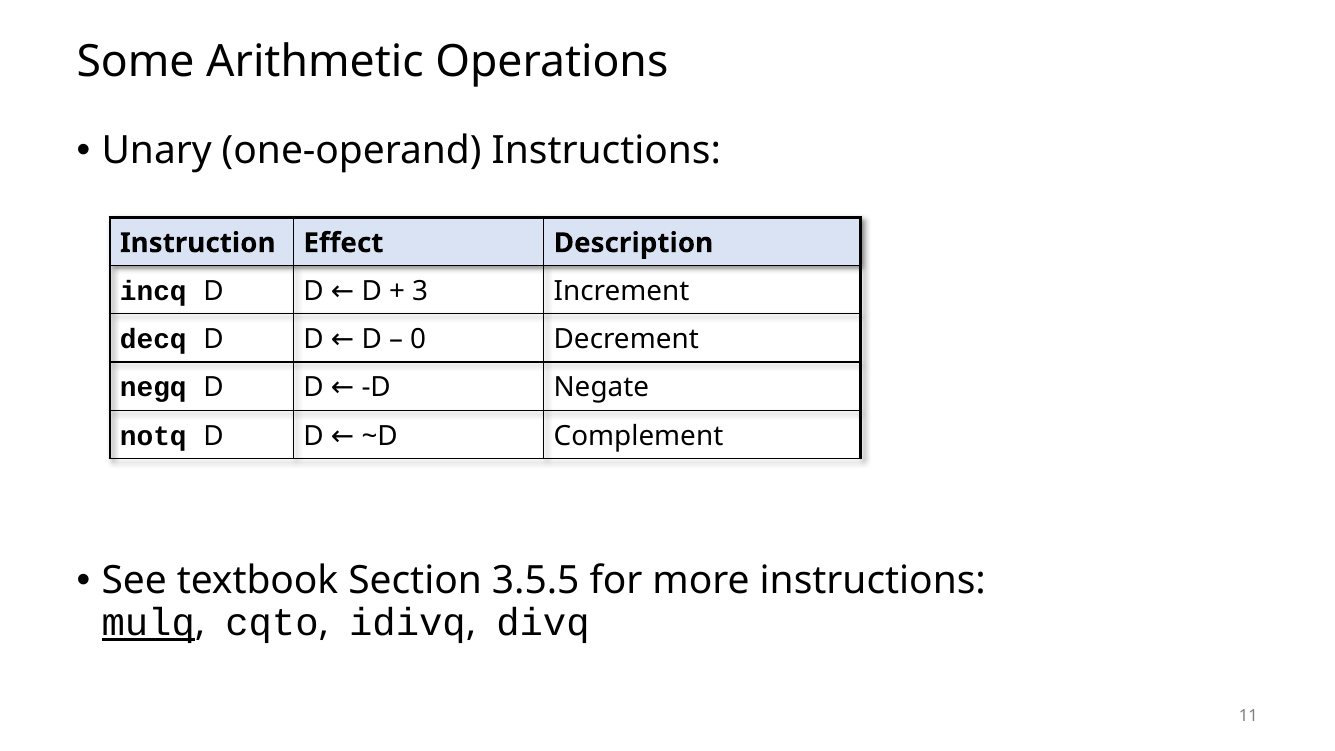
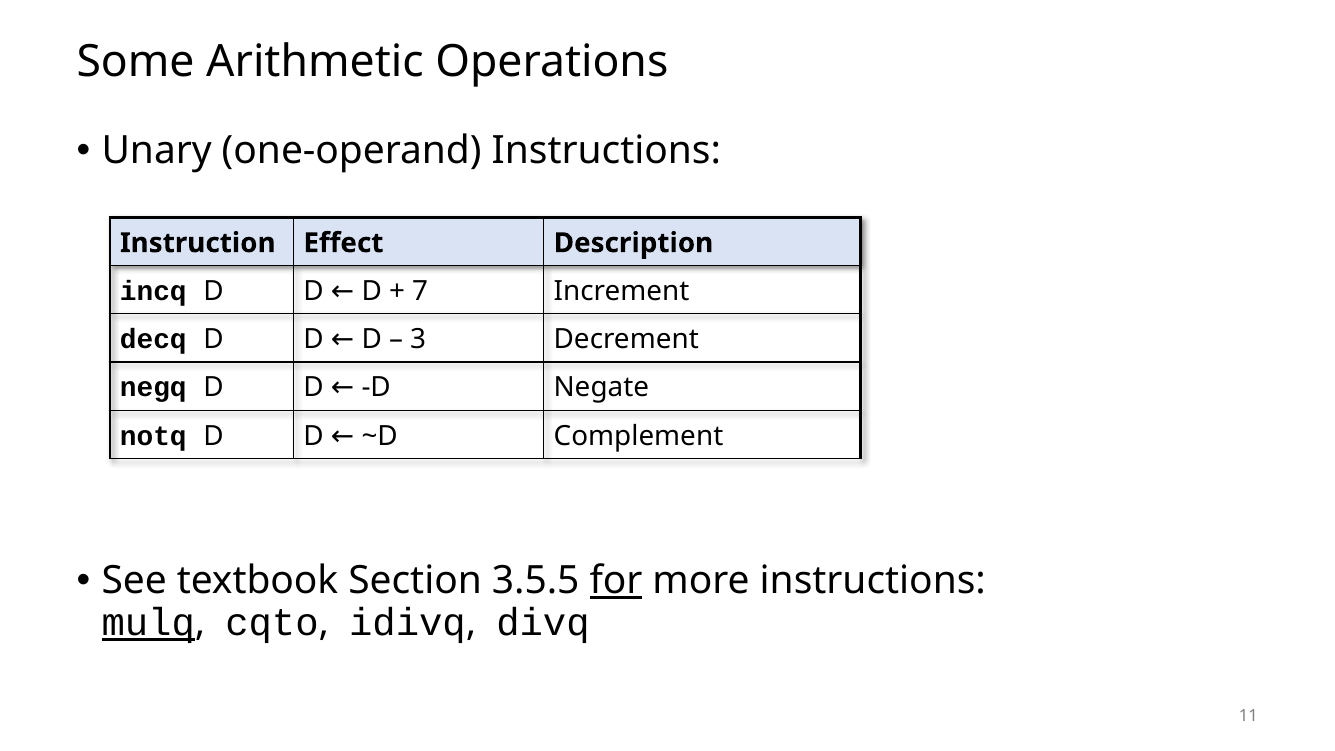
3: 3 -> 7
0: 0 -> 3
for underline: none -> present
